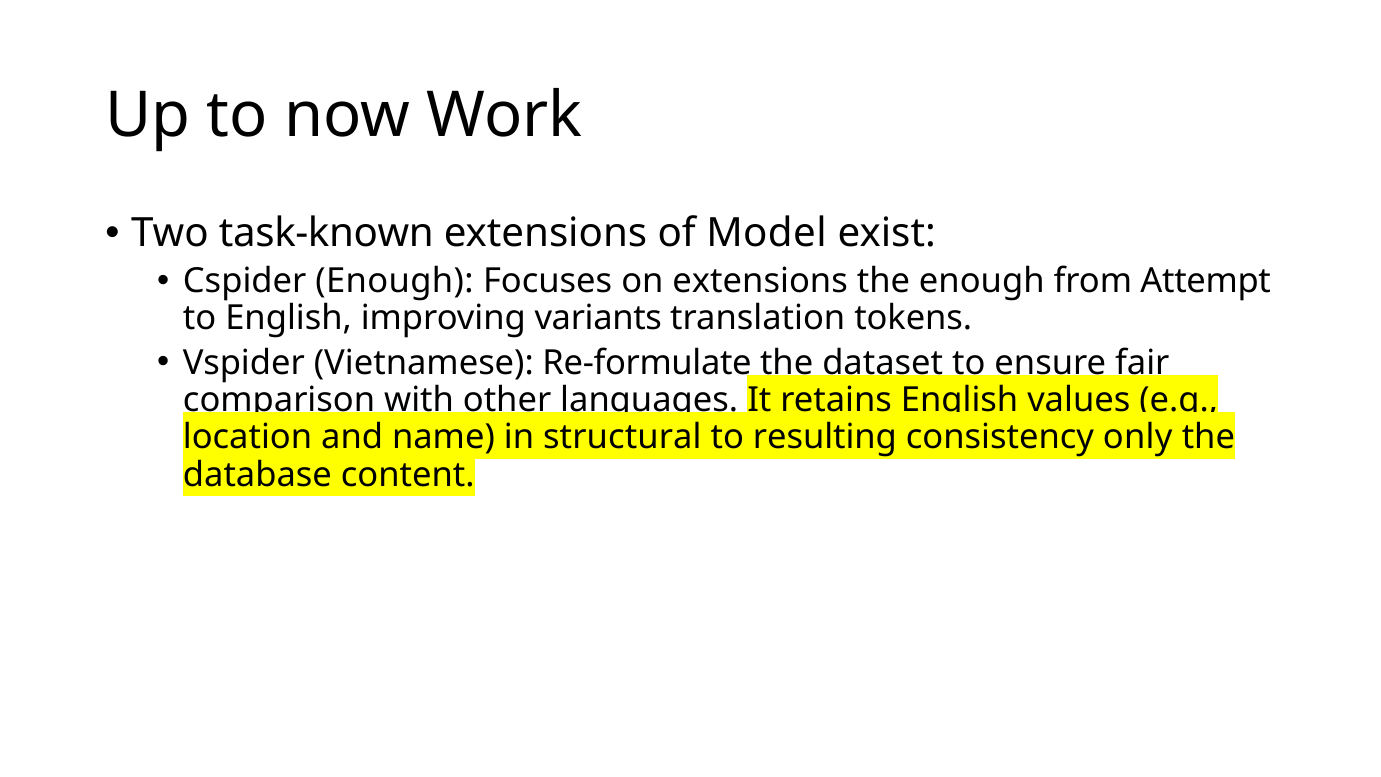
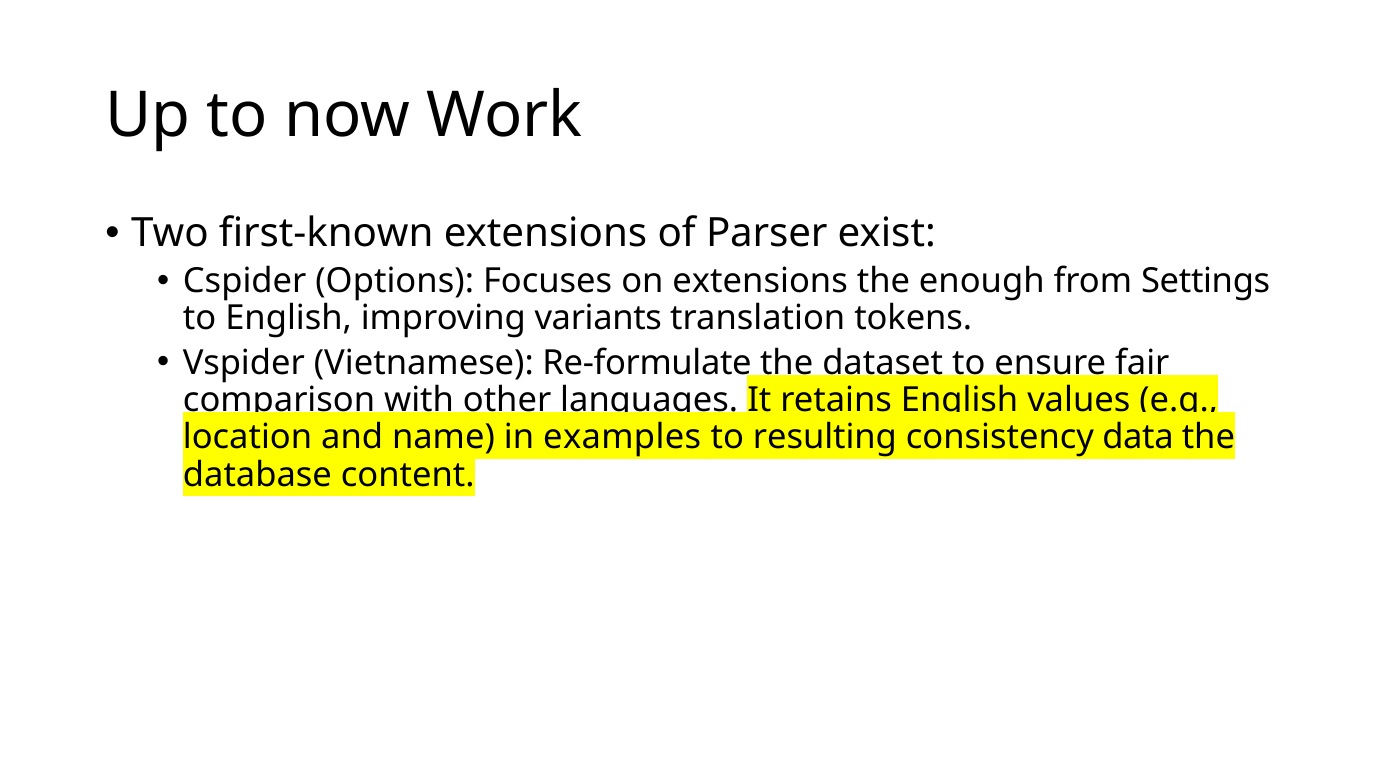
task-known: task-known -> first-known
Model: Model -> Parser
Cspider Enough: Enough -> Options
Attempt: Attempt -> Settings
structural: structural -> examples
only: only -> data
